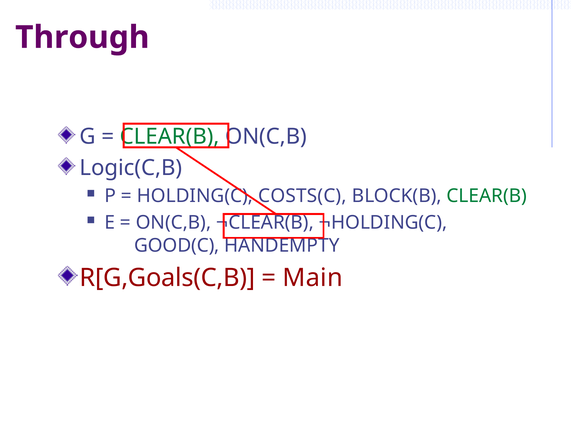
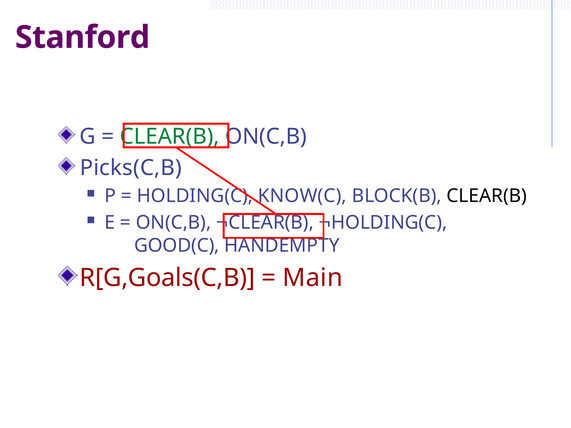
Through: Through -> Stanford
Logic(C,B: Logic(C,B -> Picks(C,B
COSTS(C: COSTS(C -> KNOW(C
CLEAR(B at (487, 196) colour: green -> black
